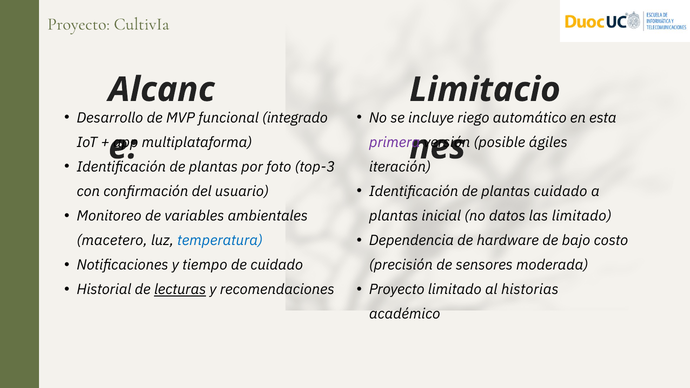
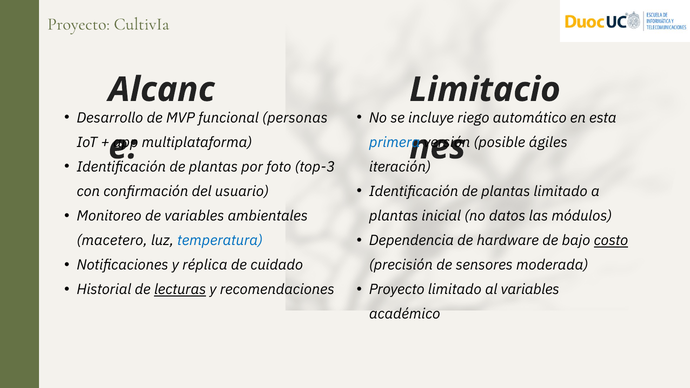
integrado: integrado -> personas
primera colour: purple -> blue
plantas cuidado: cuidado -> limitado
las limitado: limitado -> módulos
costo underline: none -> present
tiempo: tiempo -> réplica
al historias: historias -> variables
